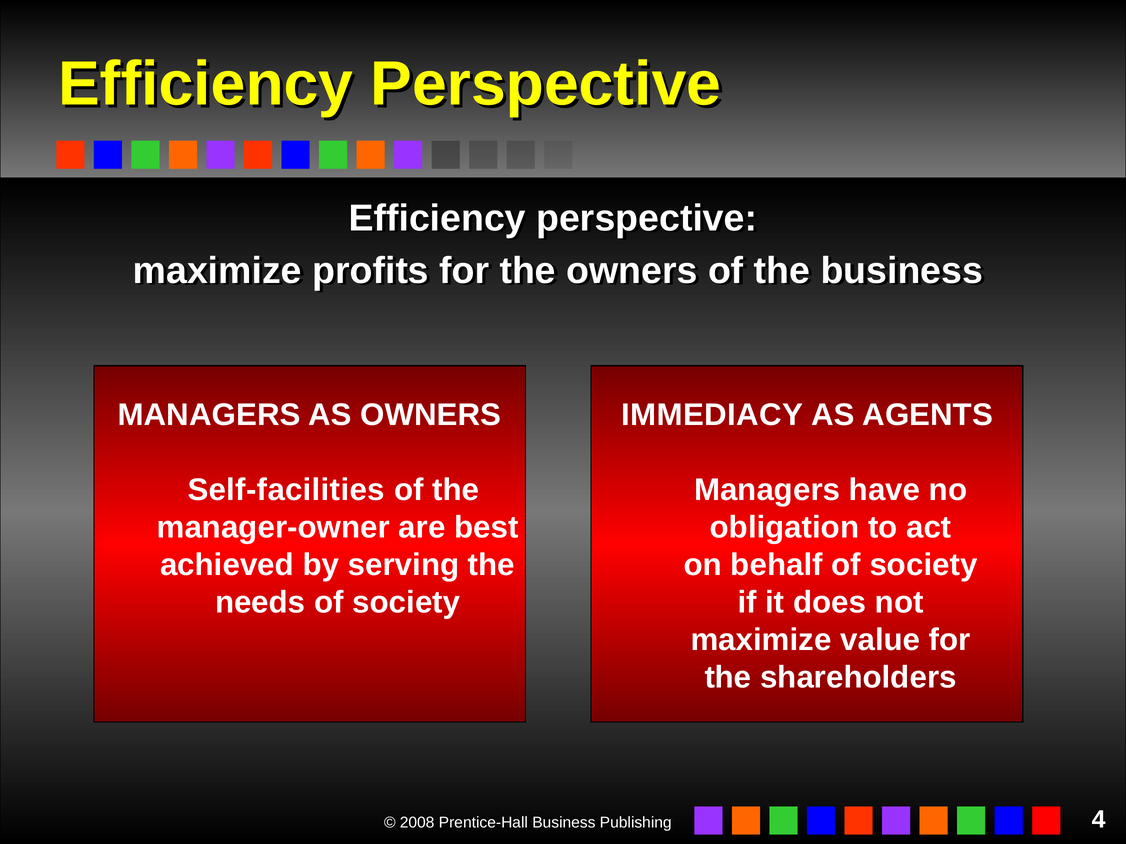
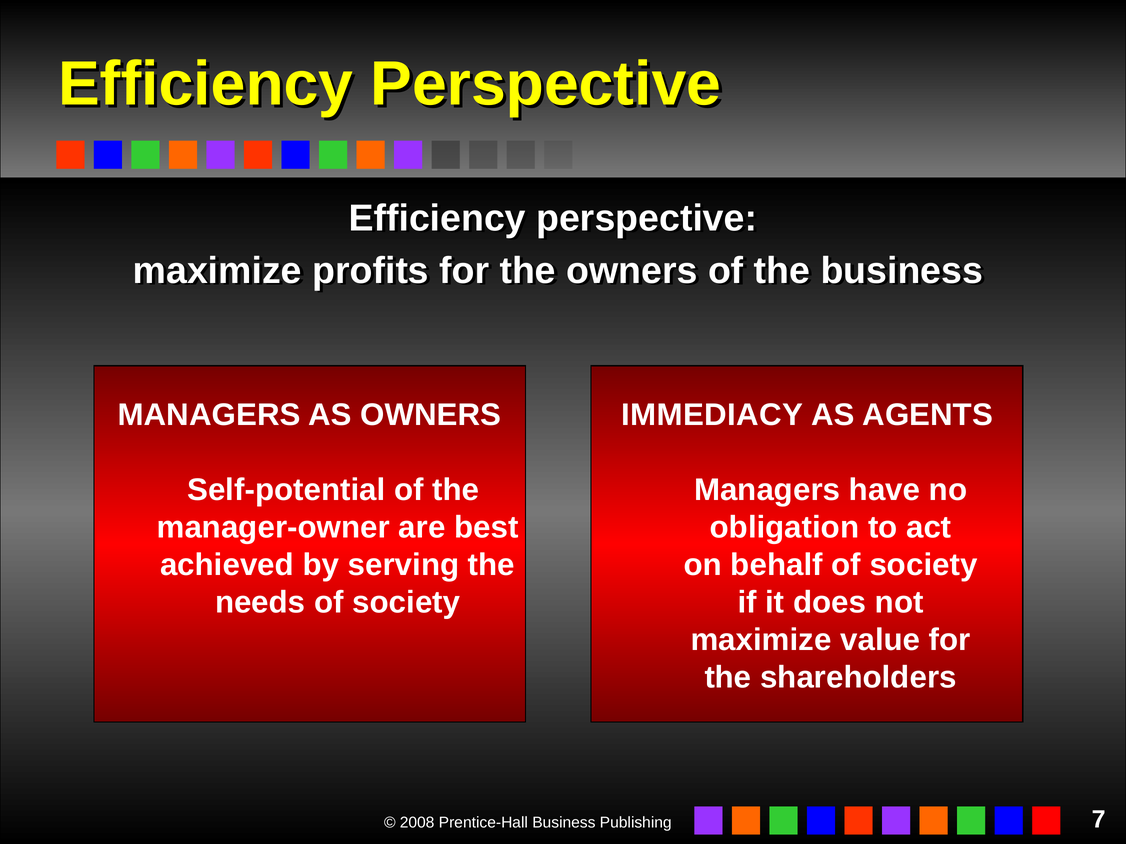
Self-facilities: Self-facilities -> Self-potential
4: 4 -> 7
